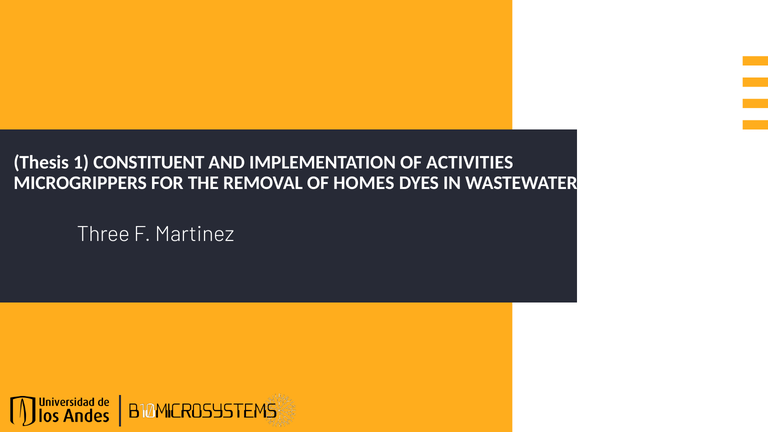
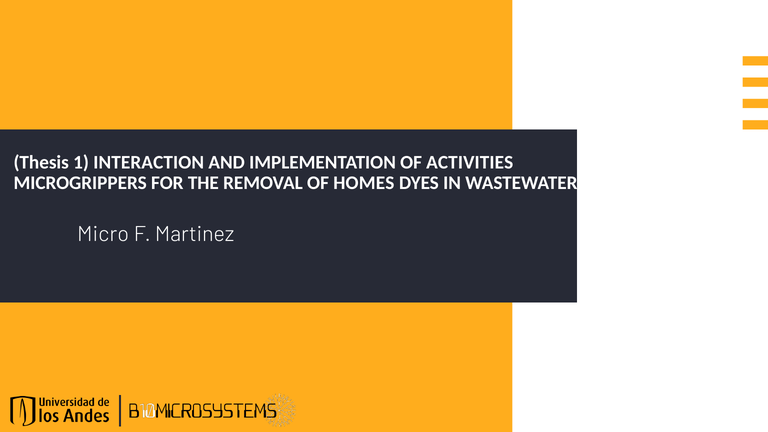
CONSTITUENT: CONSTITUENT -> INTERACTION
Three: Three -> Micro
